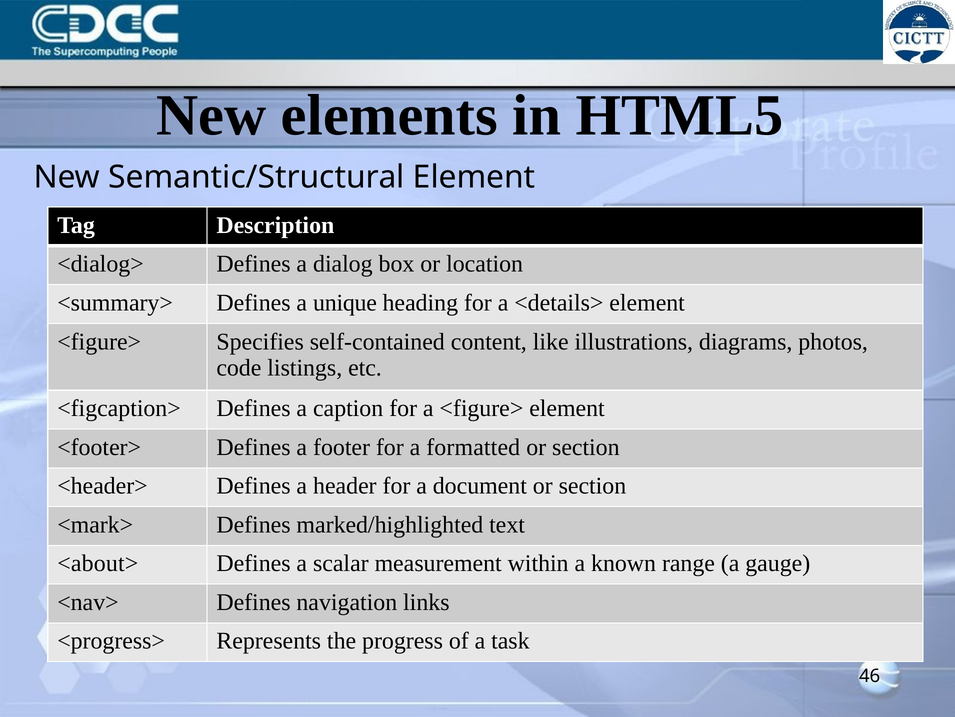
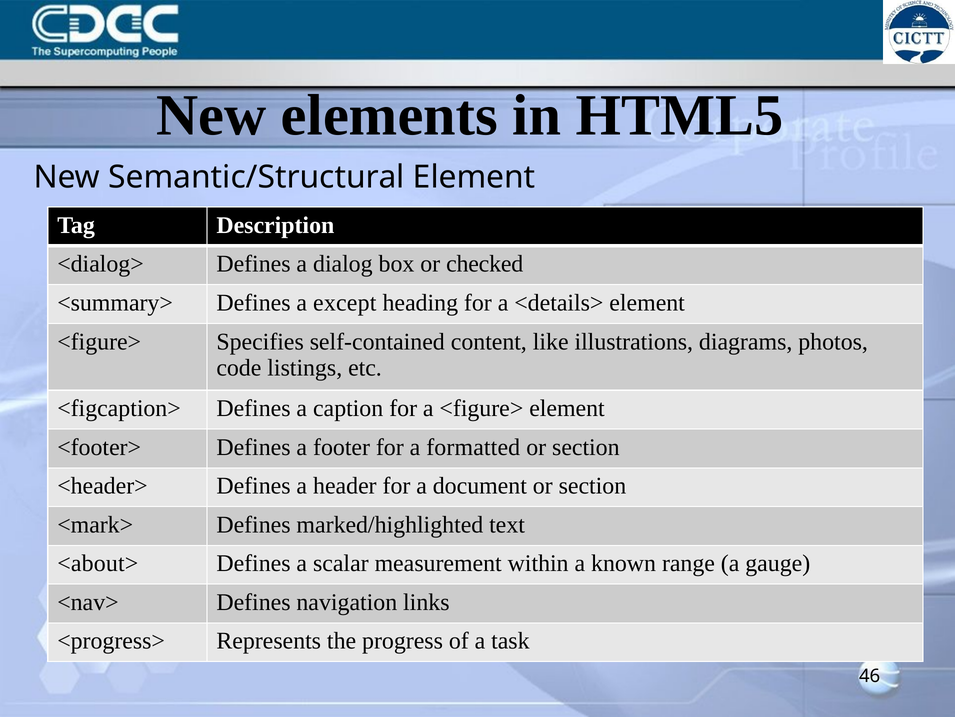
location: location -> checked
unique: unique -> except
